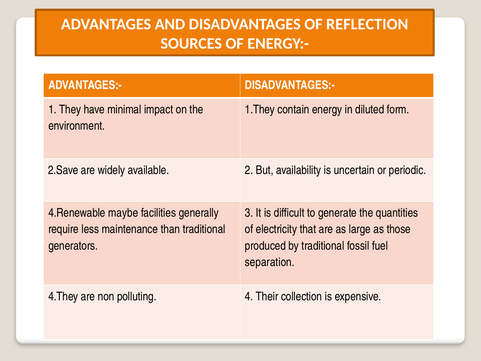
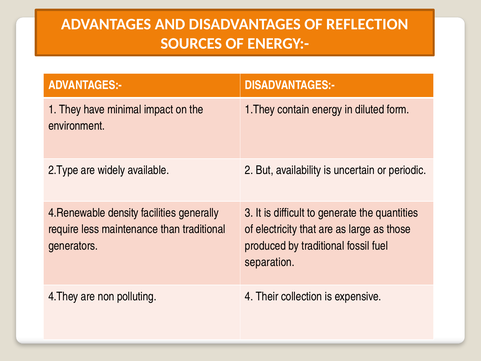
2.Save: 2.Save -> 2.Type
maybe: maybe -> density
